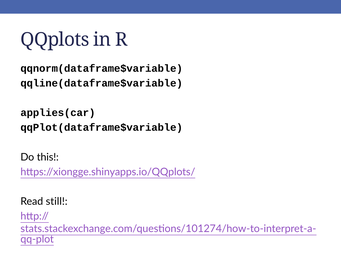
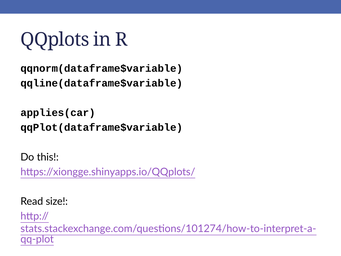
still: still -> size
